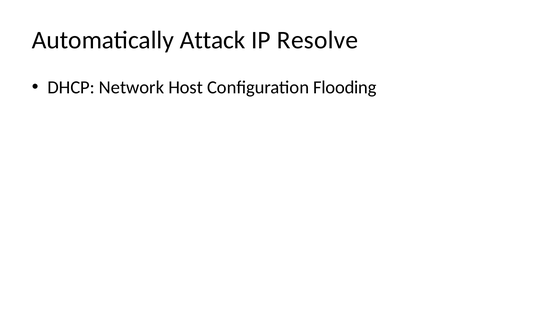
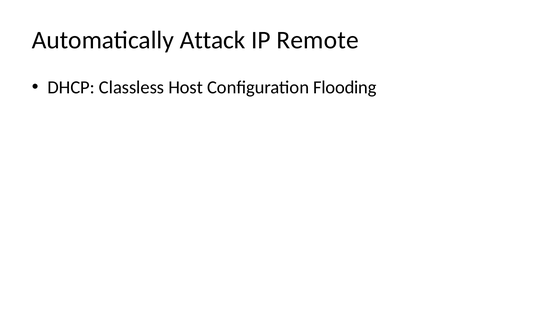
Resolve: Resolve -> Remote
Network: Network -> Classless
